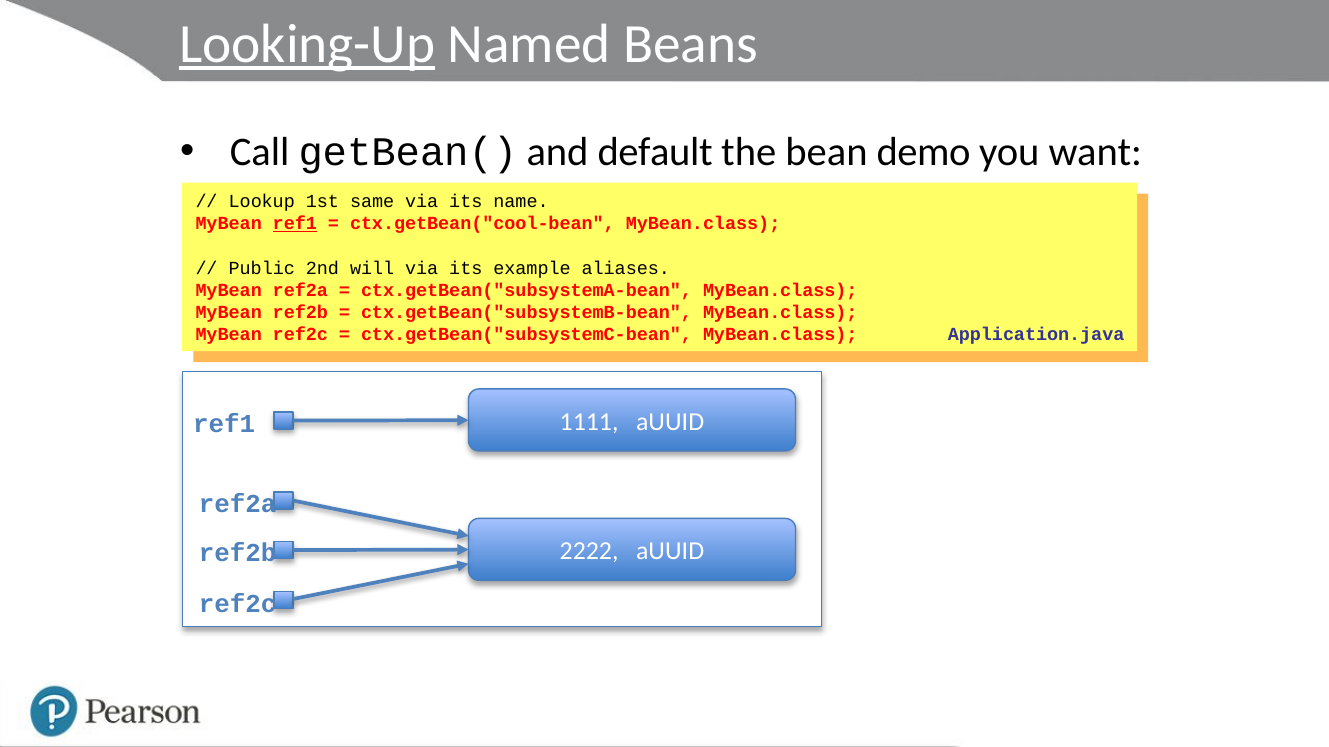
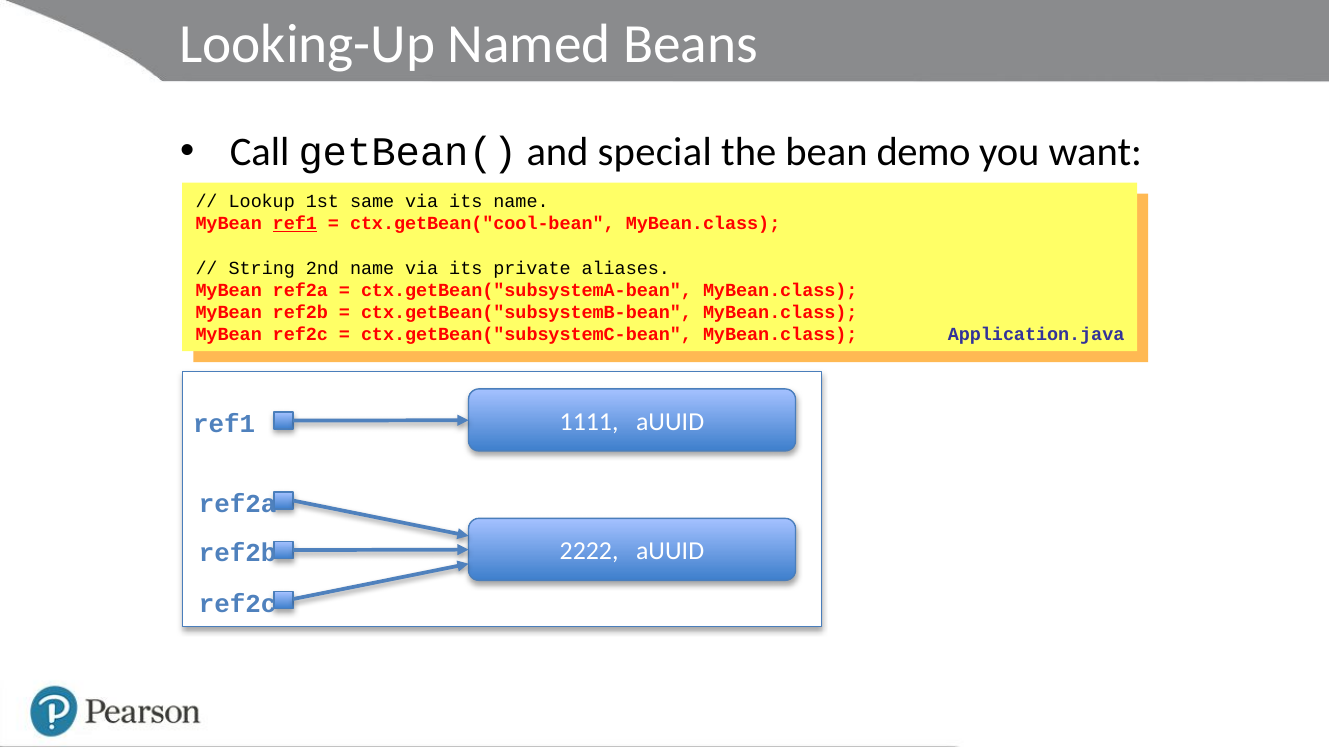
Looking-Up underline: present -> none
default: default -> special
Public: Public -> String
2nd will: will -> name
example: example -> private
